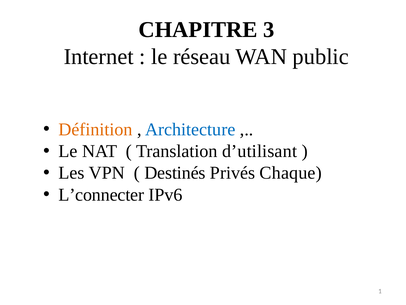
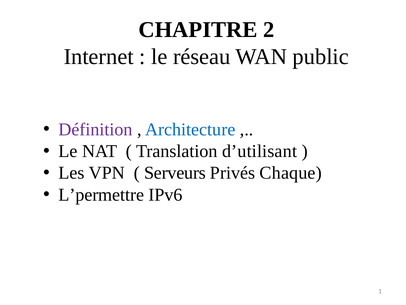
3: 3 -> 2
Définition colour: orange -> purple
Destinés: Destinés -> Serveurs
L’connecter: L’connecter -> L’permettre
